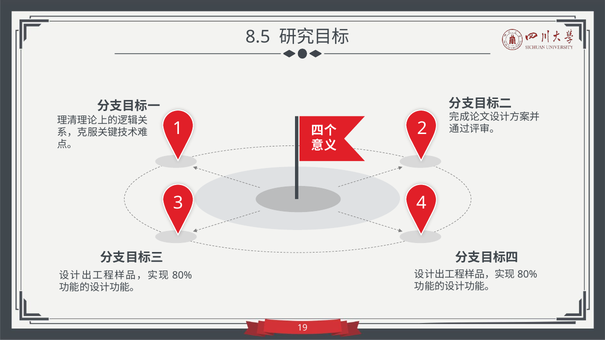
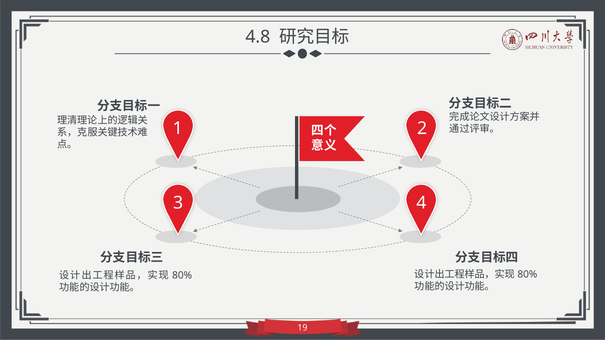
8.5: 8.5 -> 4.8
